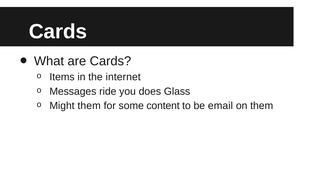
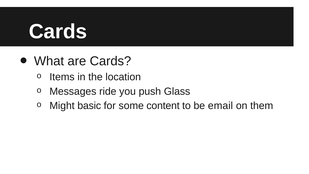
internet: internet -> location
does: does -> push
Might them: them -> basic
